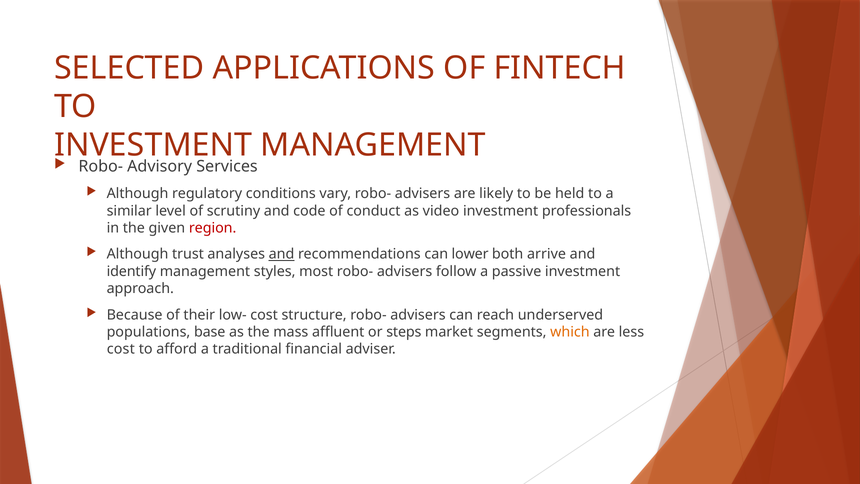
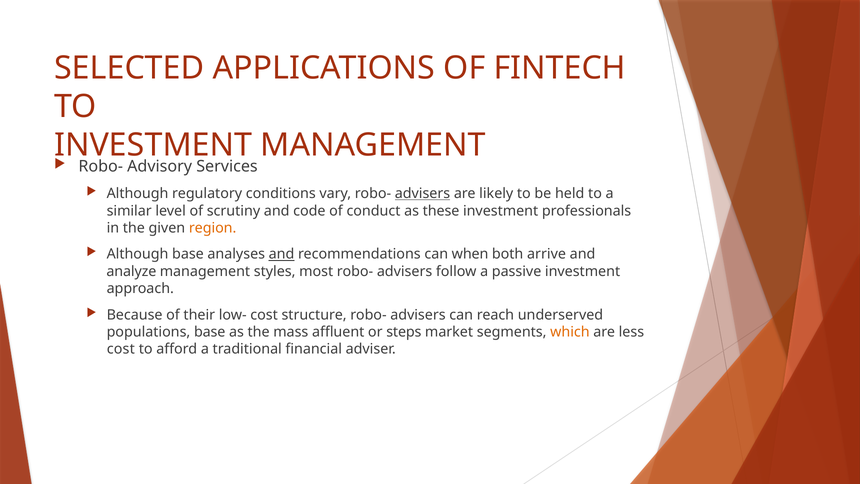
advisers at (422, 194) underline: none -> present
video: video -> these
region colour: red -> orange
Although trust: trust -> base
lower: lower -> when
identify: identify -> analyze
